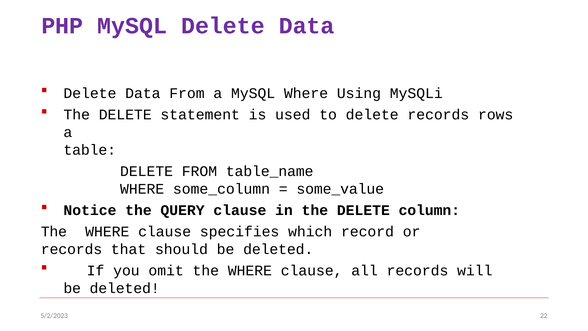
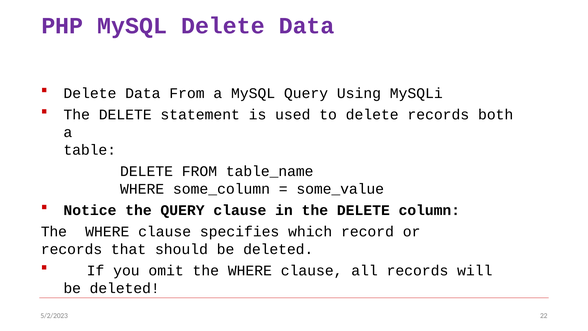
MySQL Where: Where -> Query
rows: rows -> both
